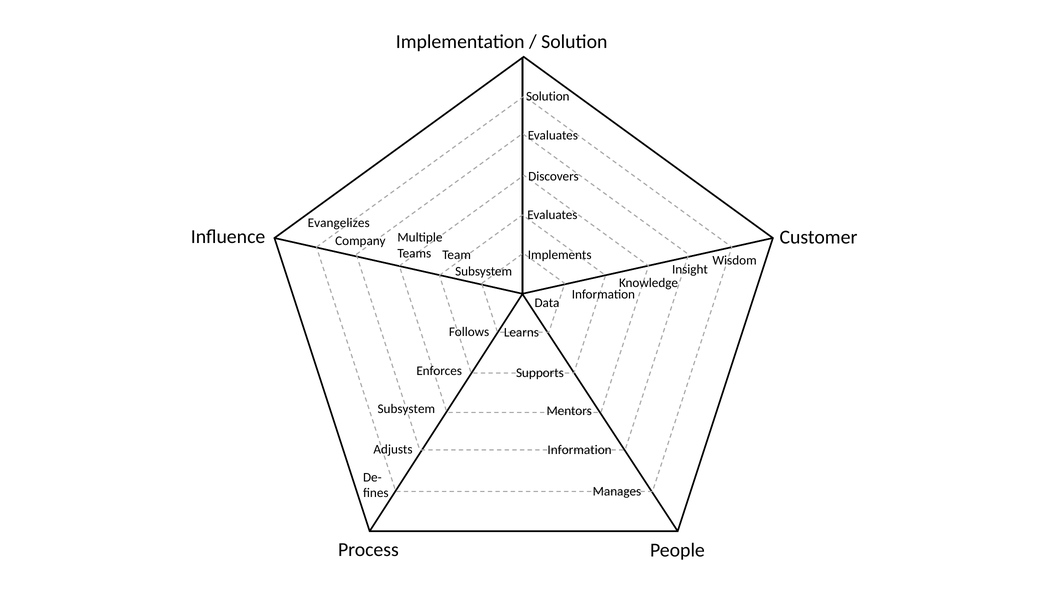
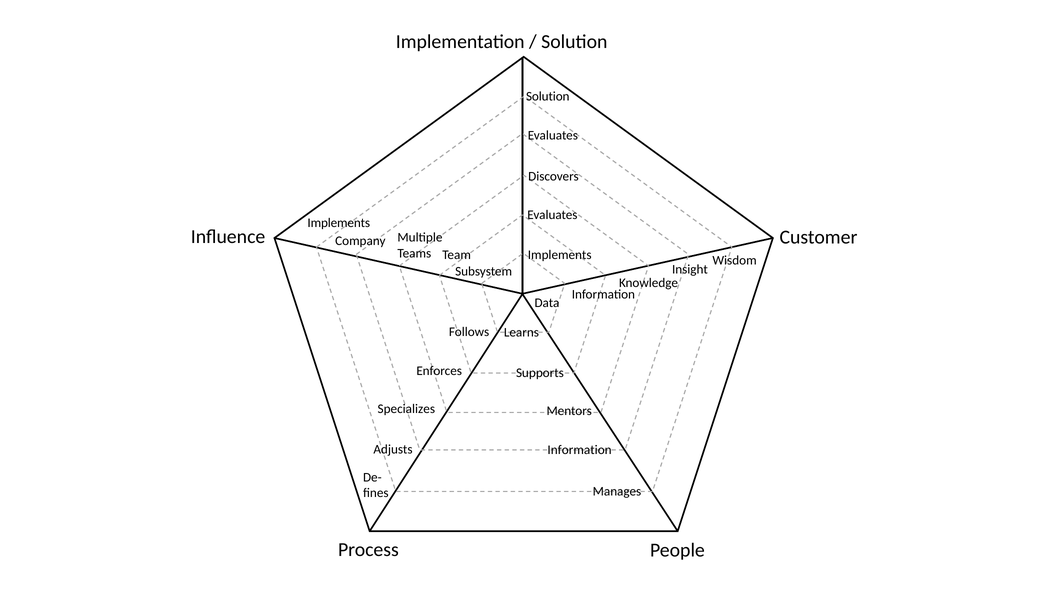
Evangelizes at (339, 223): Evangelizes -> Implements
Subsystem at (406, 409): Subsystem -> Specializes
